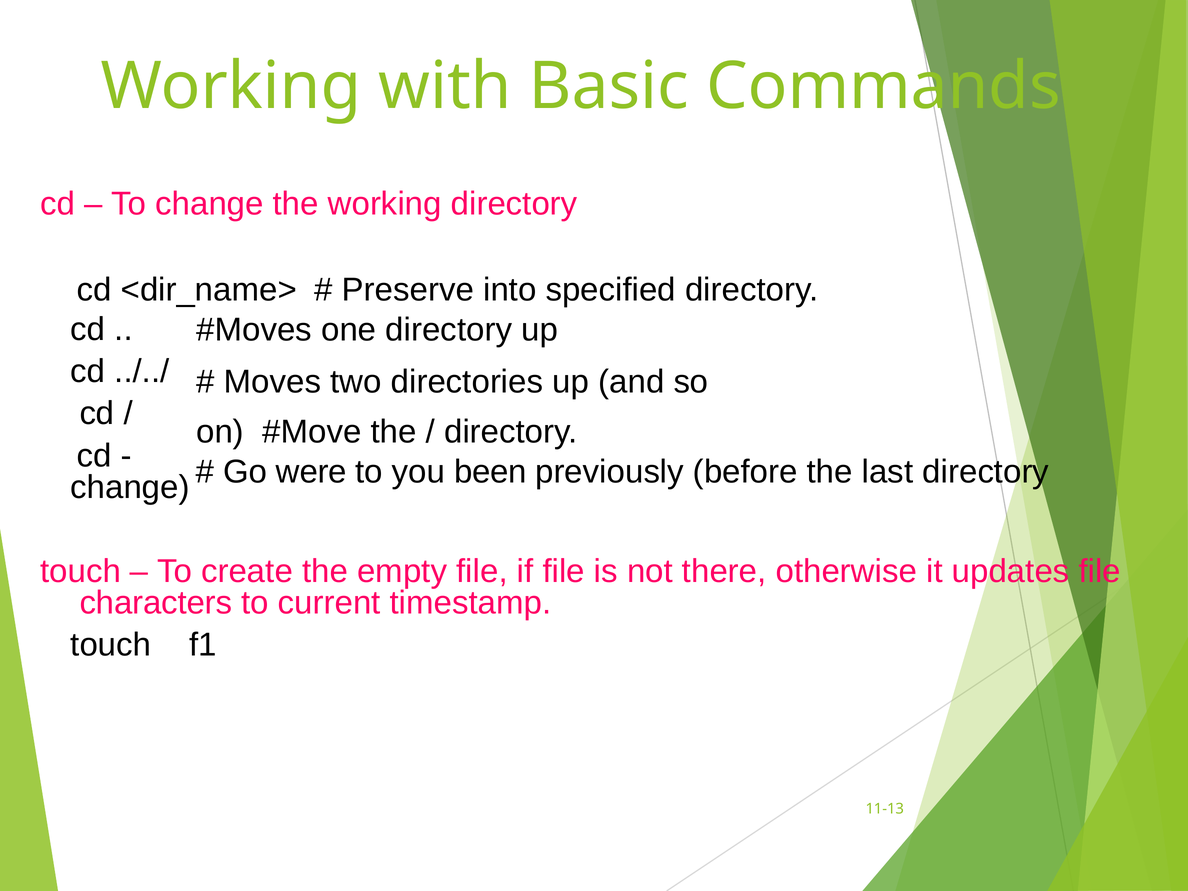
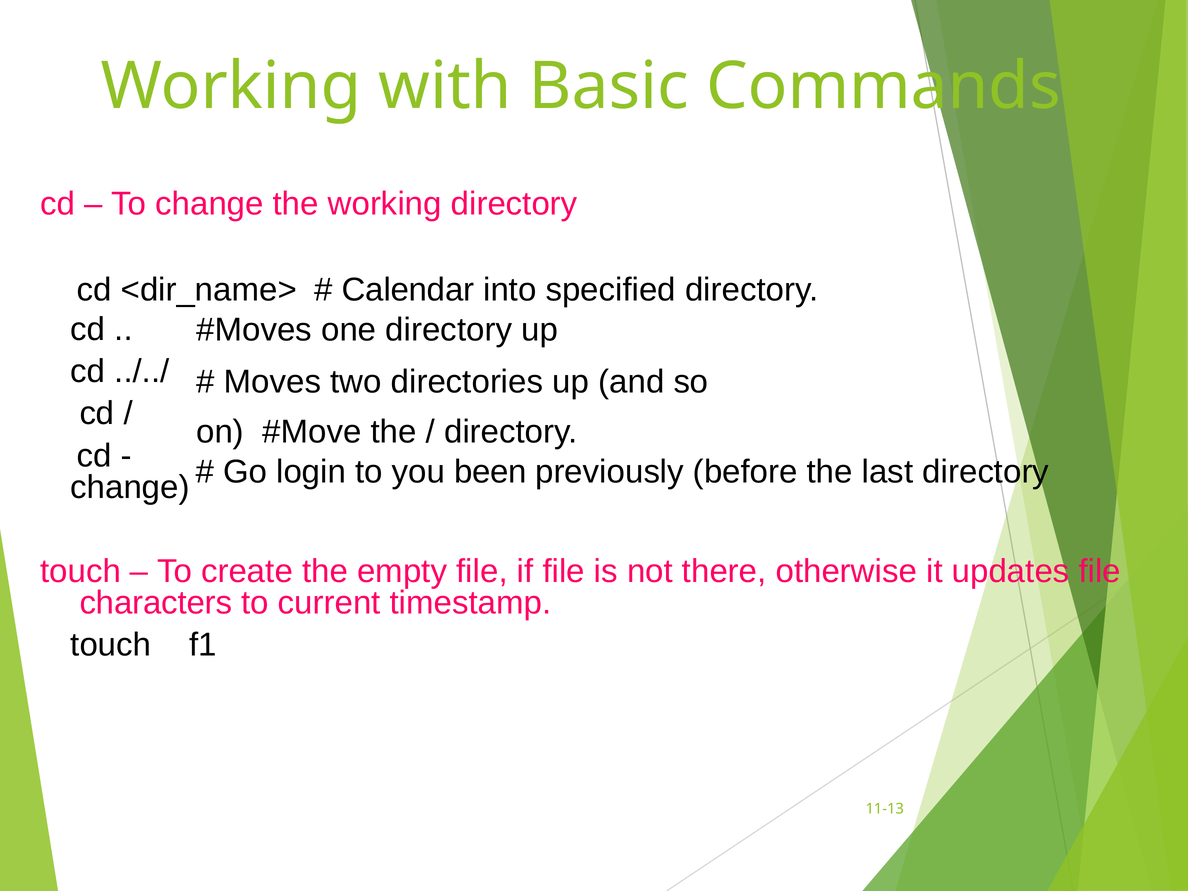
Preserve: Preserve -> Calendar
were: were -> login
